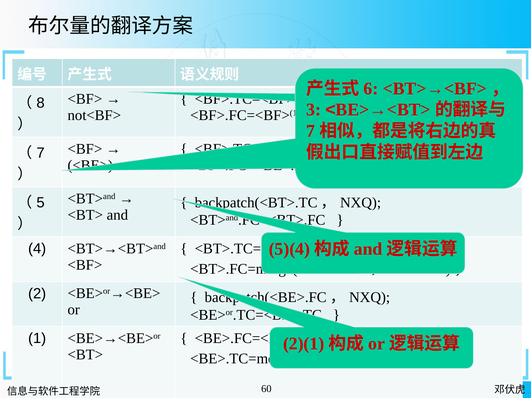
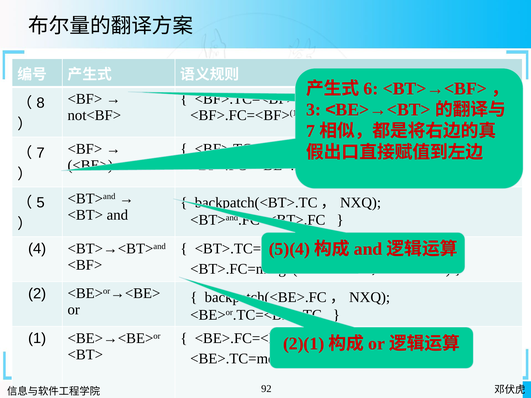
60: 60 -> 92
